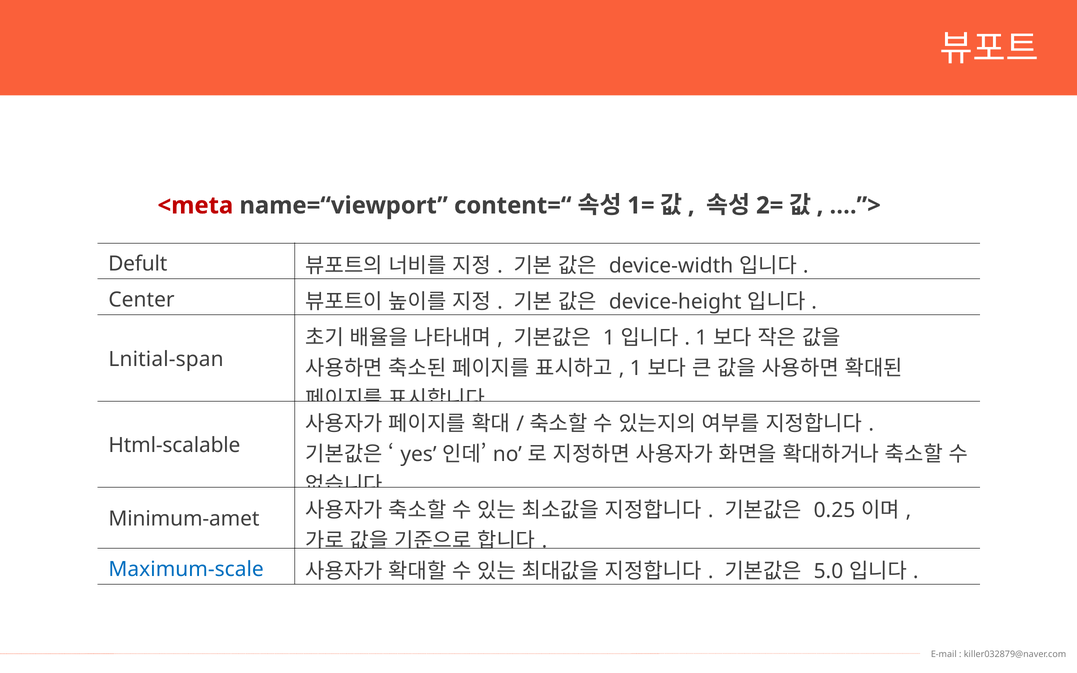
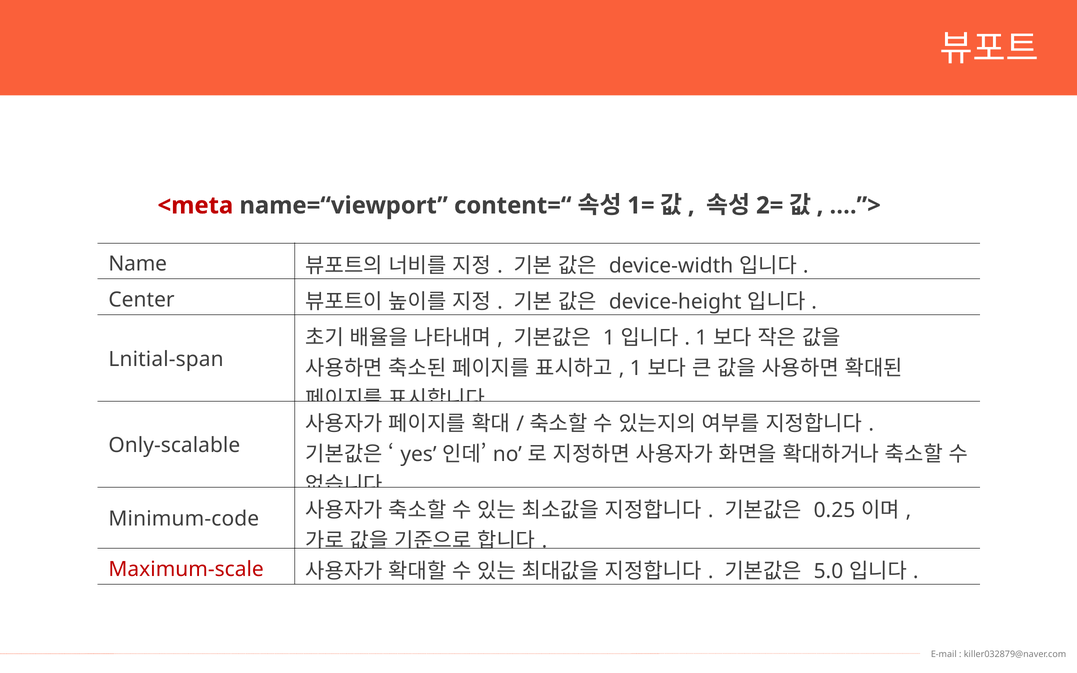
Defult: Defult -> Name
Html-scalable: Html-scalable -> Only-scalable
Minimum-amet: Minimum-amet -> Minimum-code
Maximum-scale colour: blue -> red
